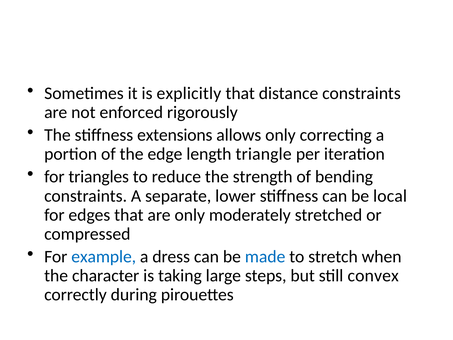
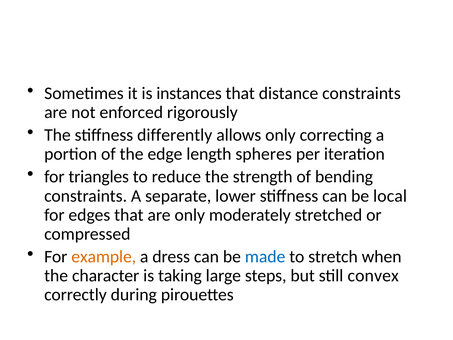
explicitly: explicitly -> instances
extensions: extensions -> differently
triangle: triangle -> spheres
example colour: blue -> orange
